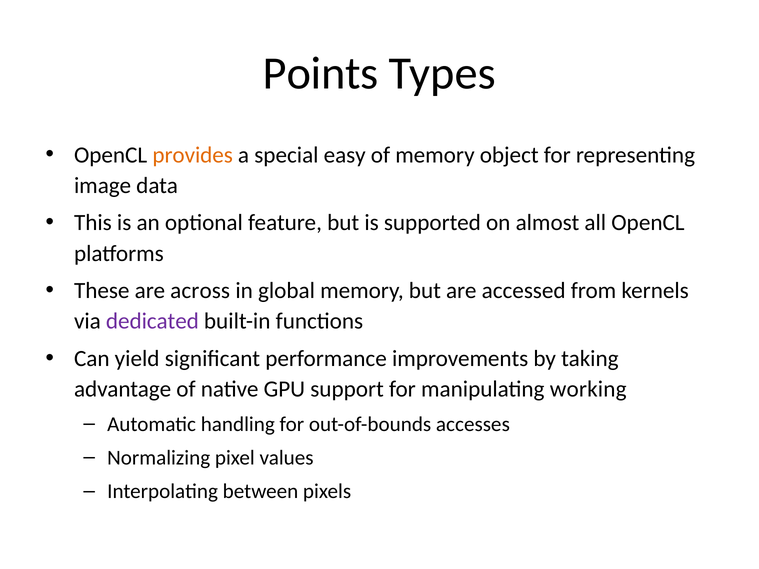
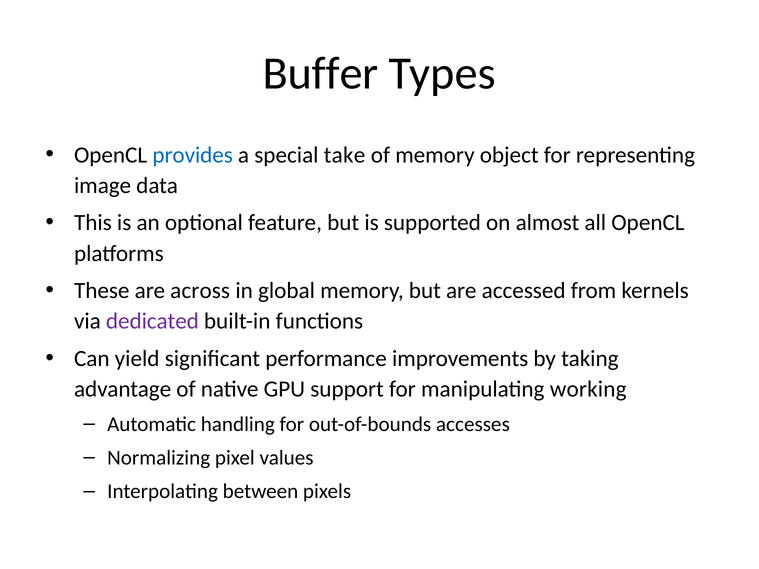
Points: Points -> Buffer
provides colour: orange -> blue
easy: easy -> take
